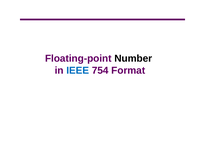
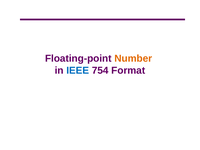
Number colour: black -> orange
